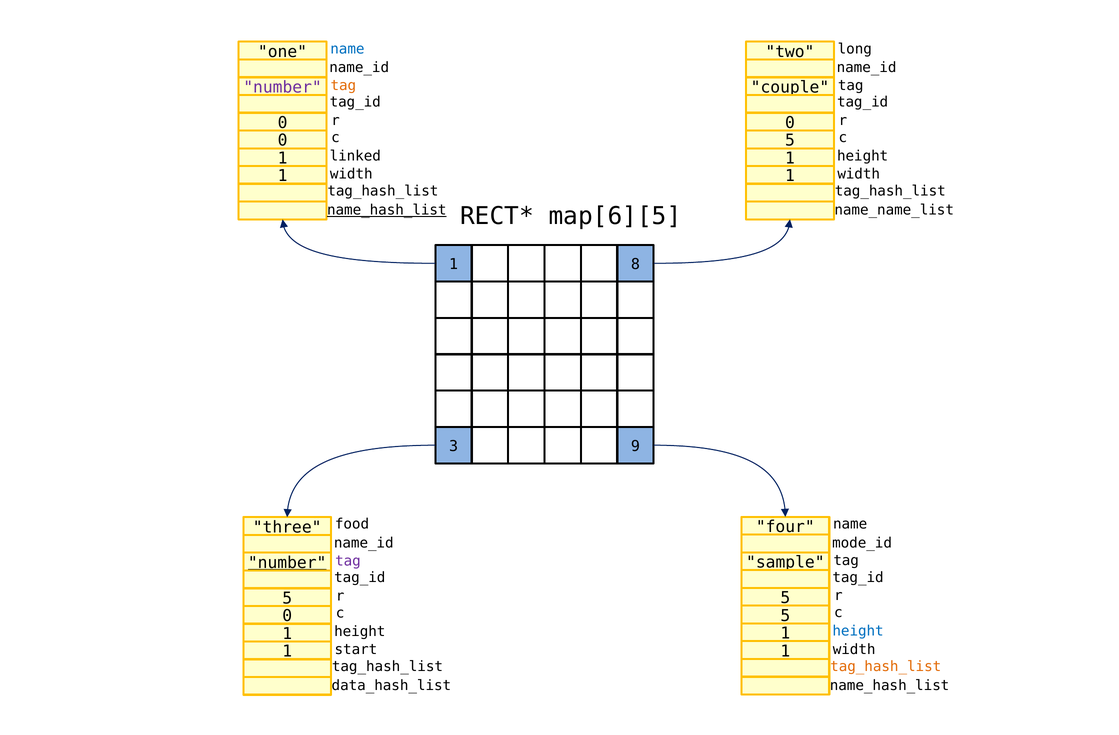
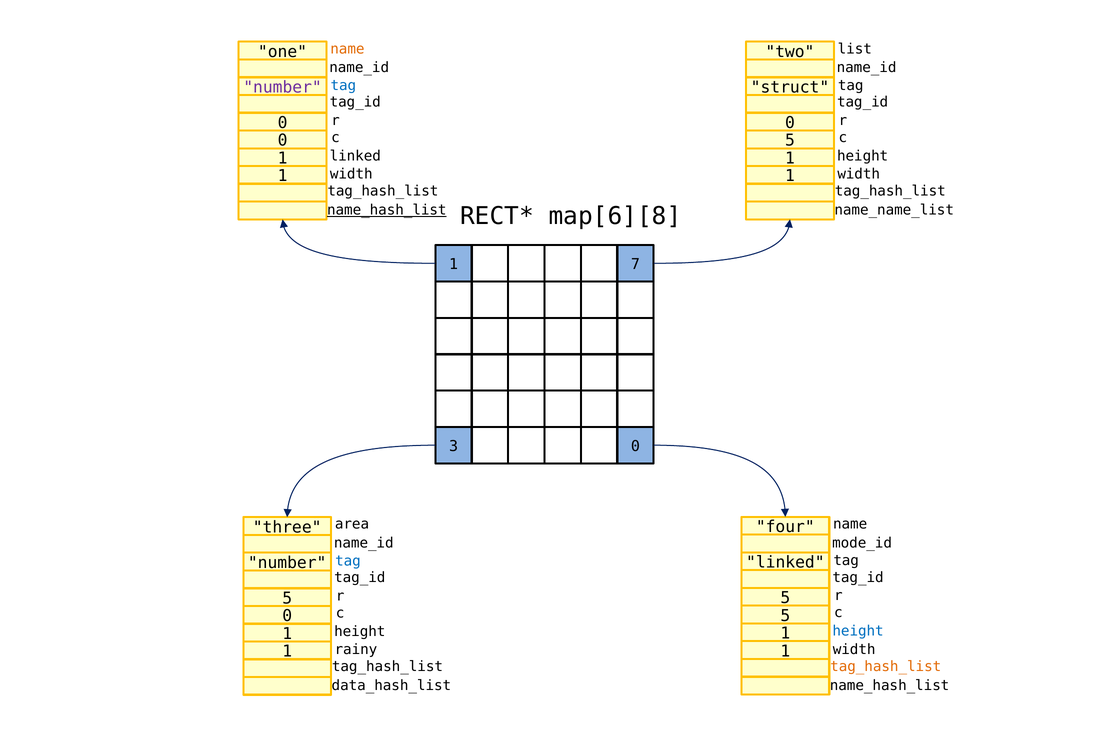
name at (347, 49) colour: blue -> orange
long: long -> list
tag at (343, 85) colour: orange -> blue
couple: couple -> struct
map[6][5: map[6][5 -> map[6][8
8: 8 -> 7
3 9: 9 -> 0
food: food -> area
tag at (348, 561) colour: purple -> blue
sample at (785, 562): sample -> linked
number at (287, 563) underline: present -> none
start: start -> rainy
